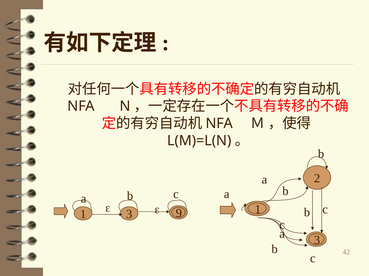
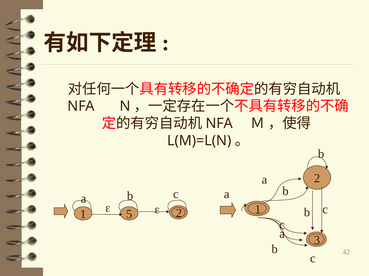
9 at (179, 214): 9 -> 2
1 3: 3 -> 5
